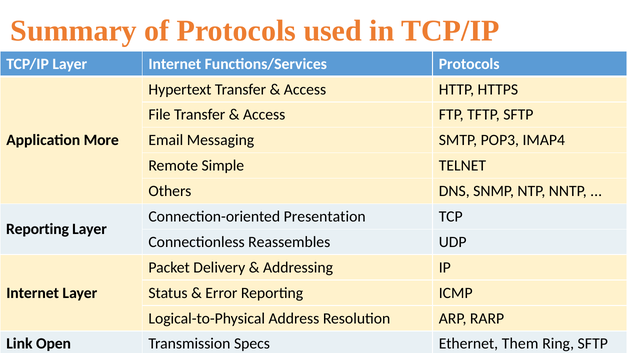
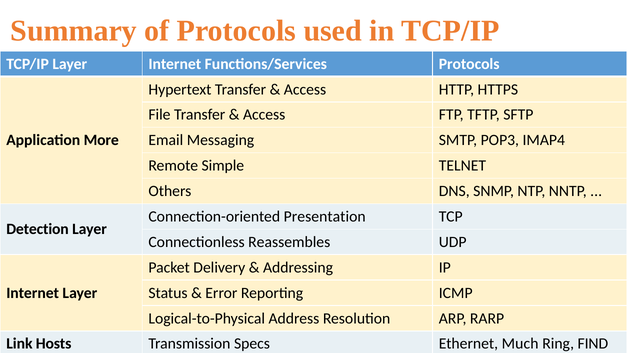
Reporting at (38, 229): Reporting -> Detection
Open: Open -> Hosts
Them: Them -> Much
Ring SFTP: SFTP -> FIND
